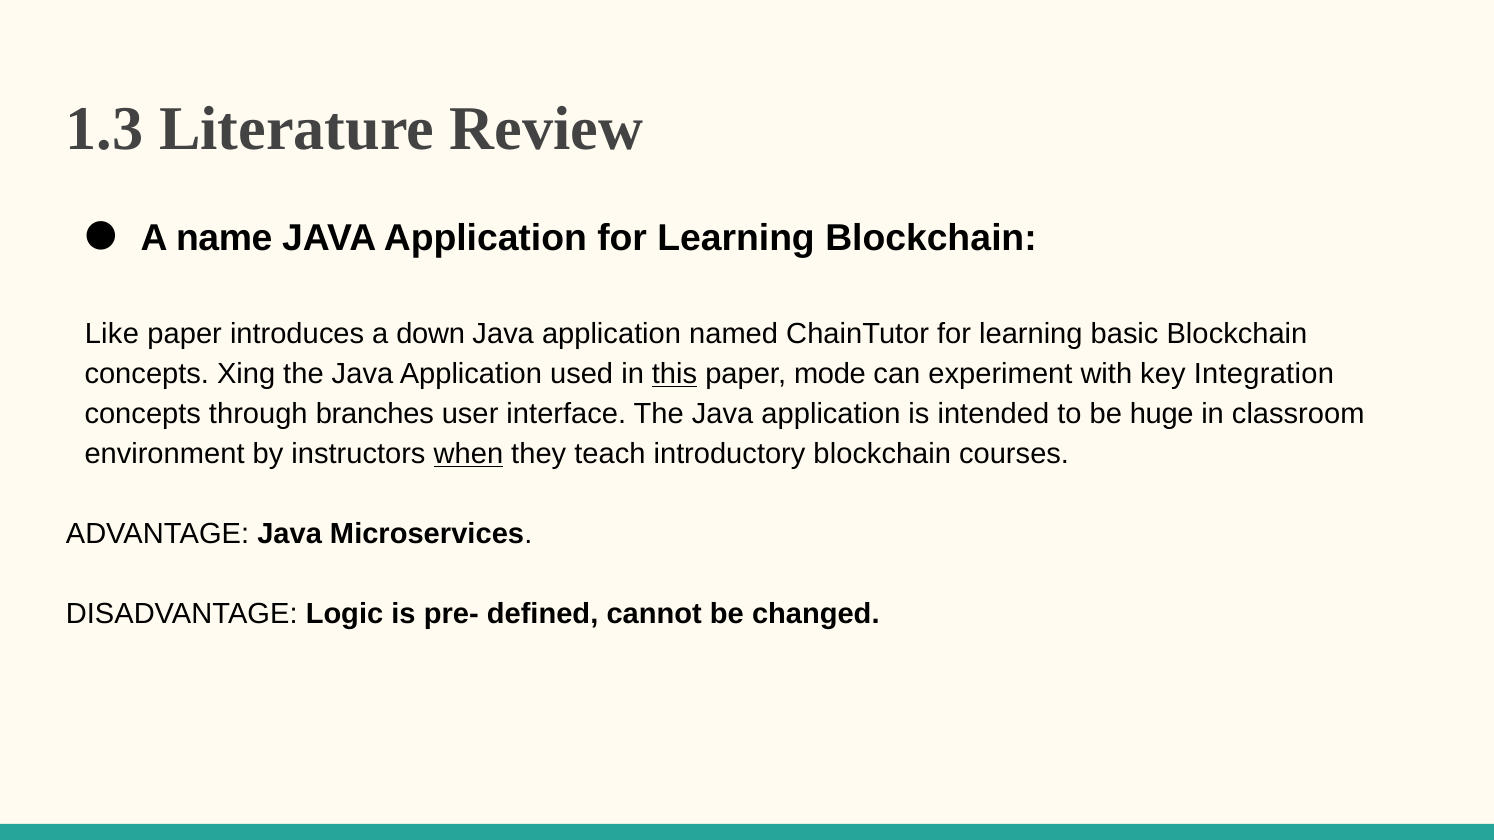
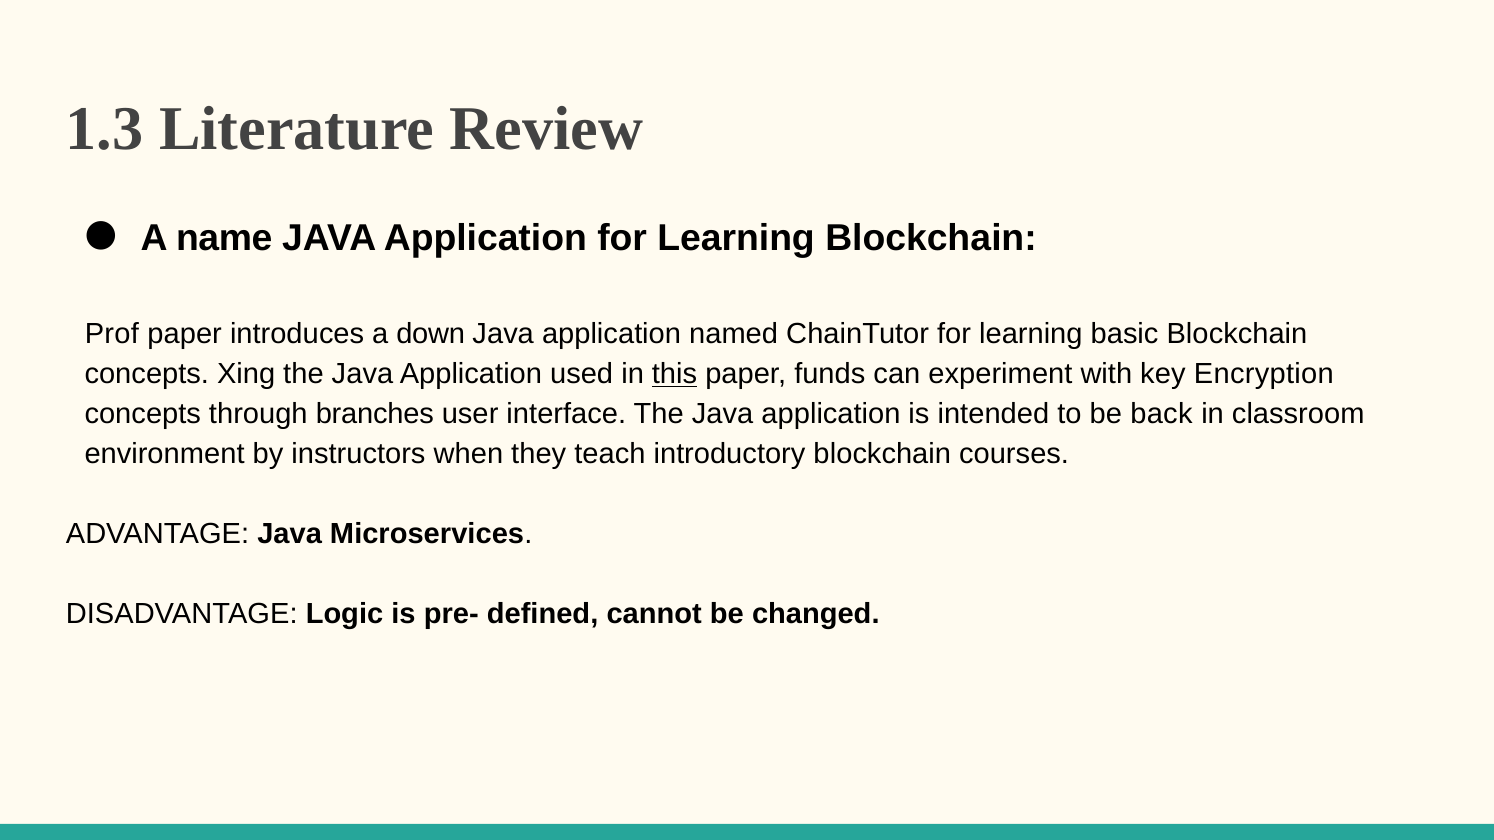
Like: Like -> Prof
mode: mode -> funds
Integration: Integration -> Encryption
huge: huge -> back
when underline: present -> none
